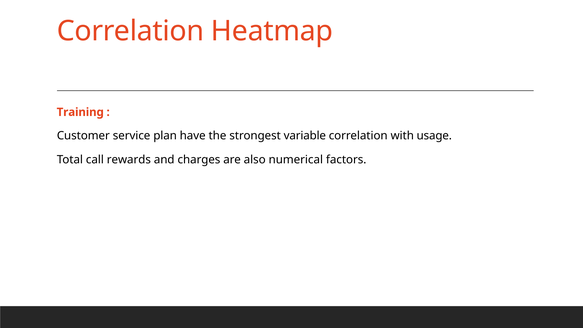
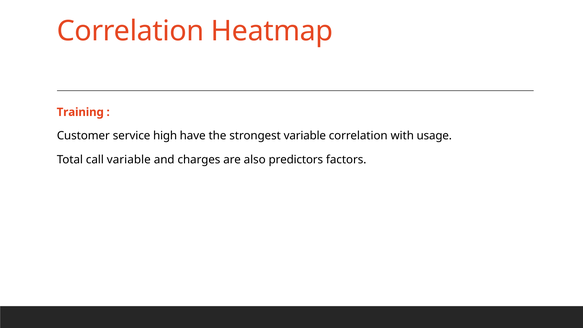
plan: plan -> high
call rewards: rewards -> variable
numerical: numerical -> predictors
